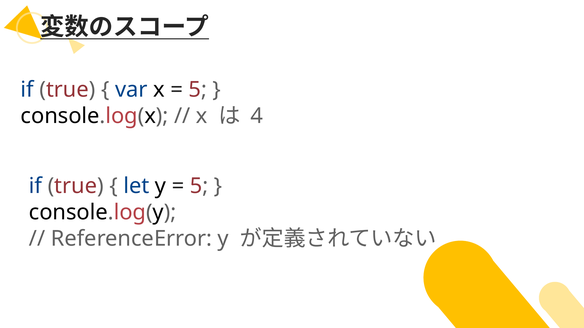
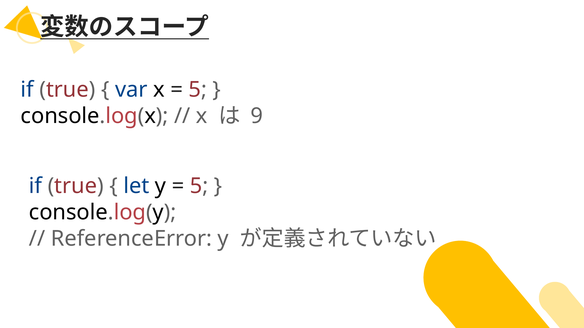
4: 4 -> 9
